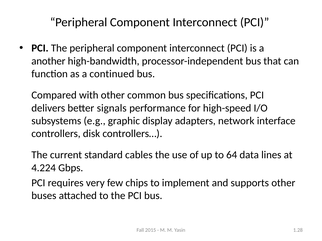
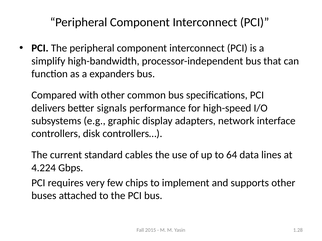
another: another -> simplify
continued: continued -> expanders
